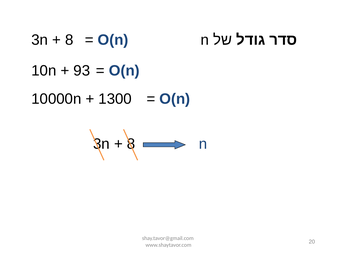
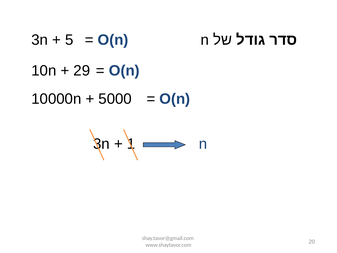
8 at (69, 40): 8 -> 5
93: 93 -> 29
1300: 1300 -> 5000
8 at (131, 144): 8 -> 1
